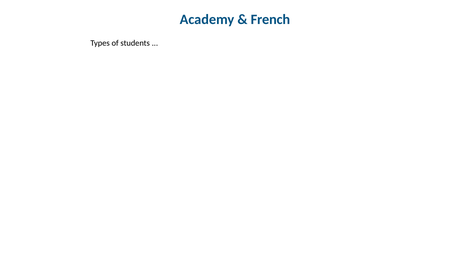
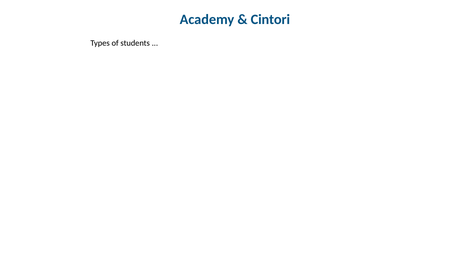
French: French -> Cintori
